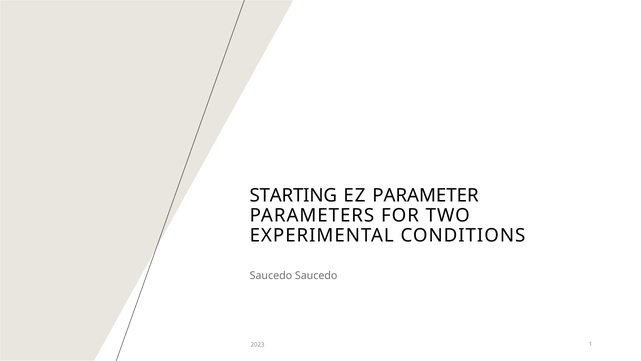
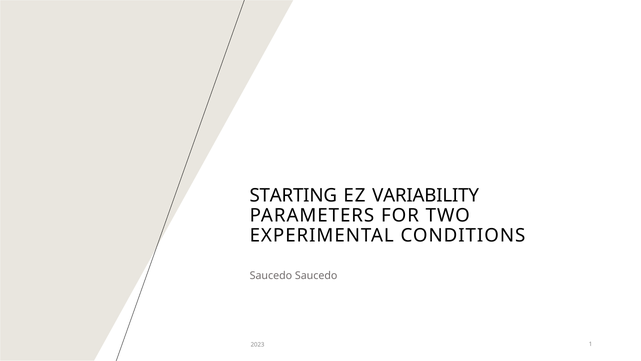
PARAMETER: PARAMETER -> VARIABILITY
